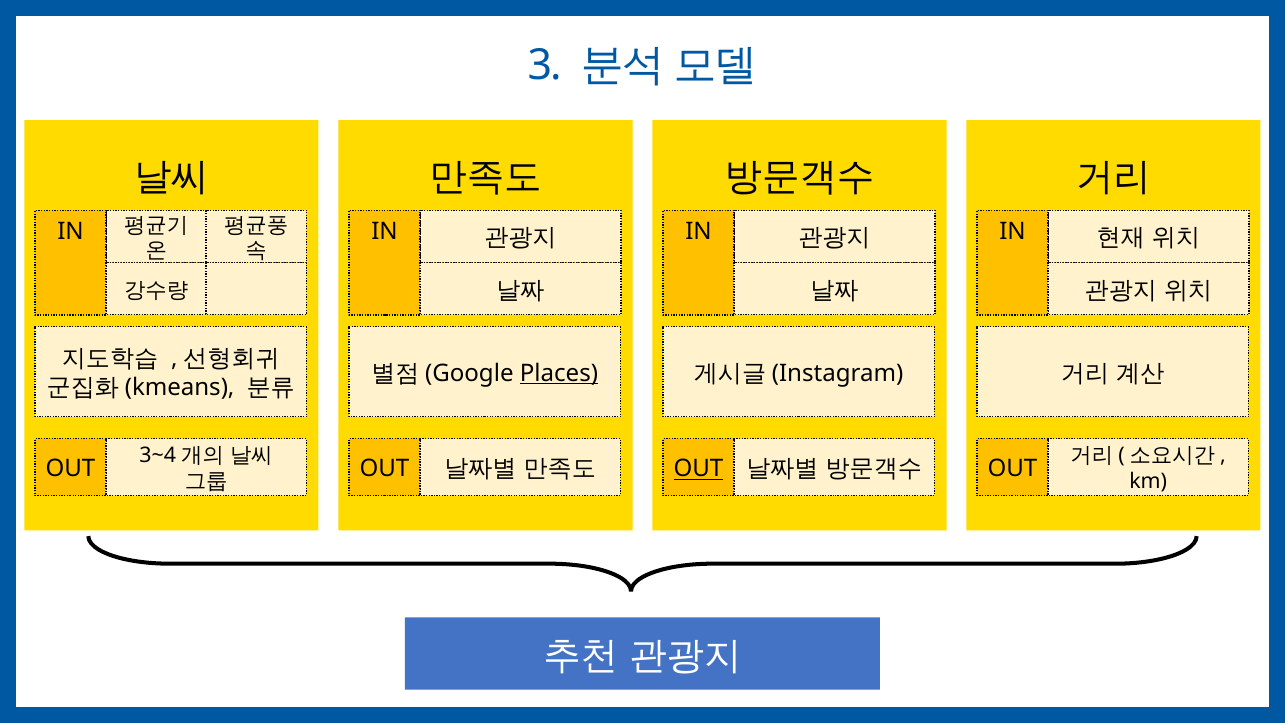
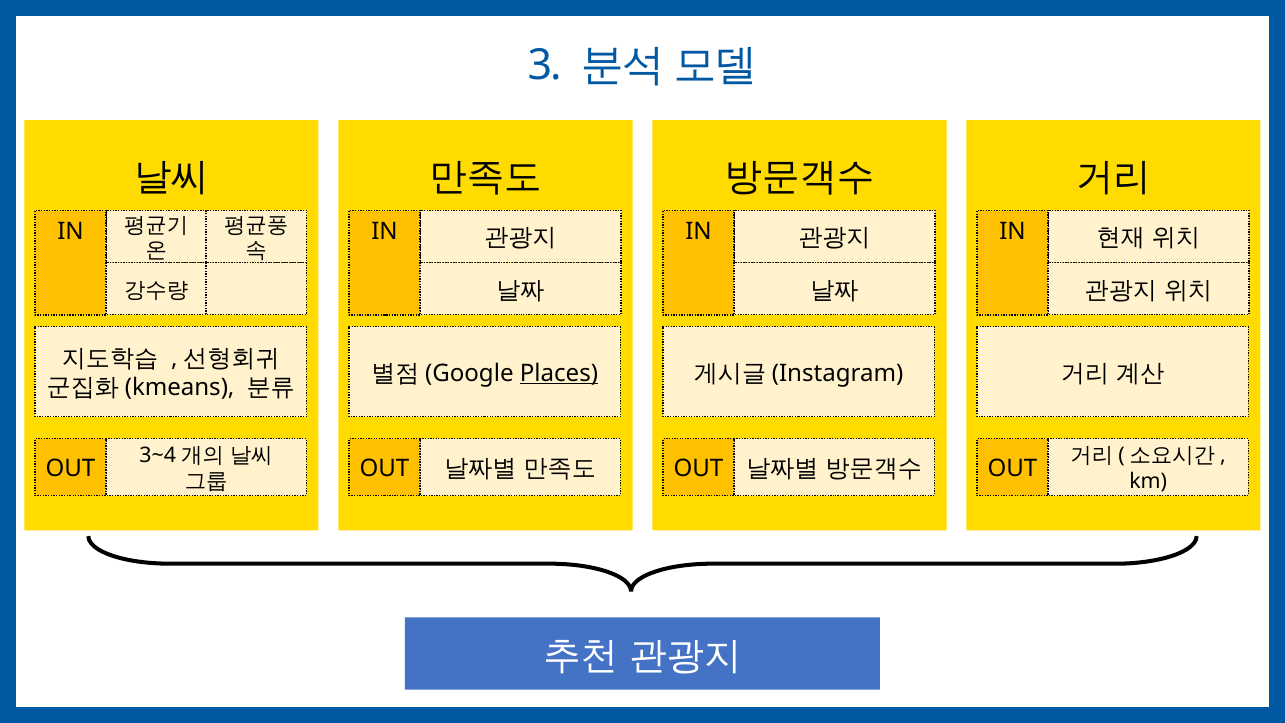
OUT at (698, 469) underline: present -> none
